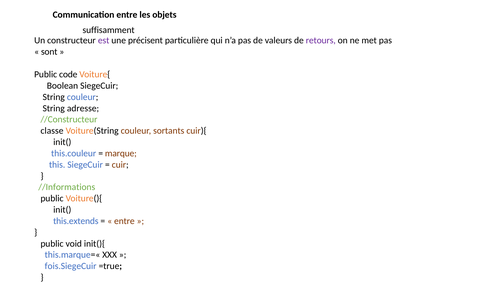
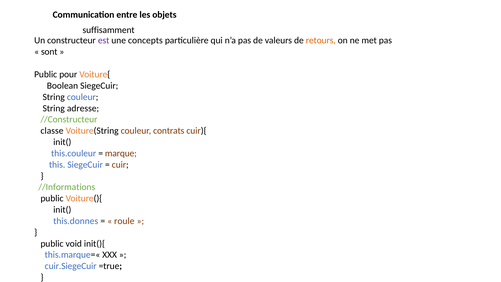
précisent: précisent -> concepts
retours colour: purple -> orange
code: code -> pour
sortants: sortants -> contrats
this.extends: this.extends -> this.donnes
entre at (124, 221): entre -> roule
fois.SiegeCuir: fois.SiegeCuir -> cuir.SiegeCuir
